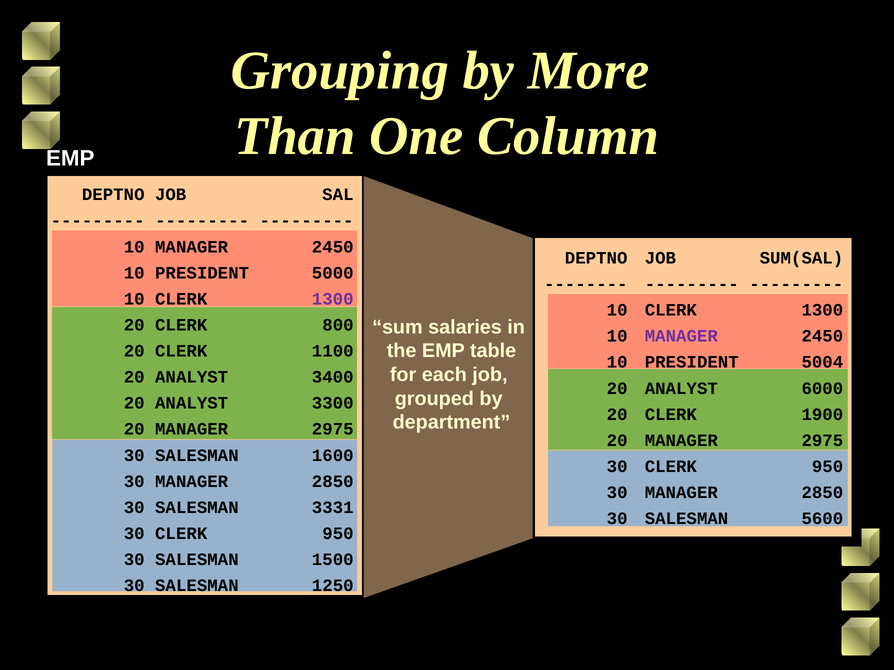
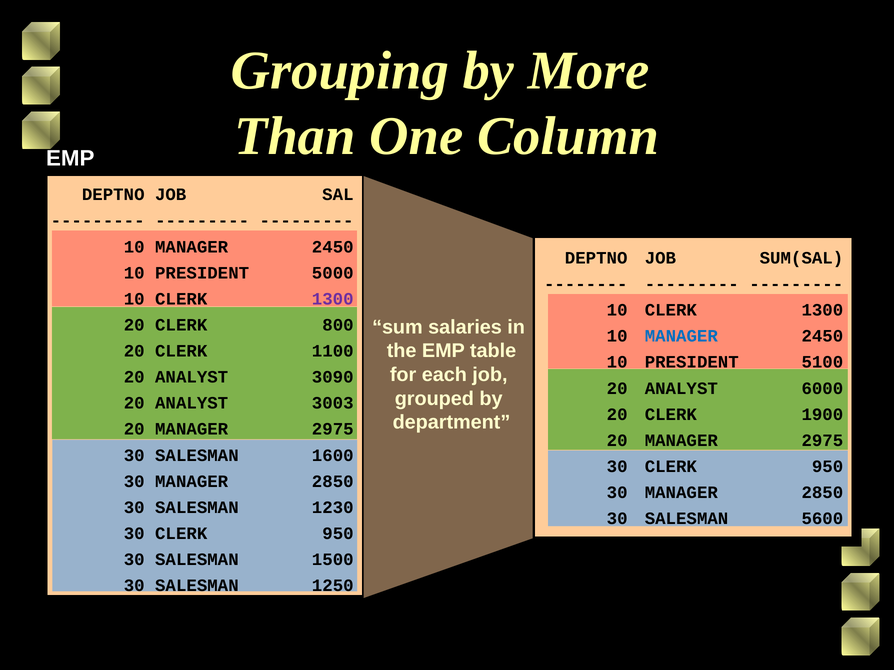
MANAGER at (681, 336) colour: purple -> blue
5004: 5004 -> 5100
3400: 3400 -> 3090
3300: 3300 -> 3003
3331: 3331 -> 1230
